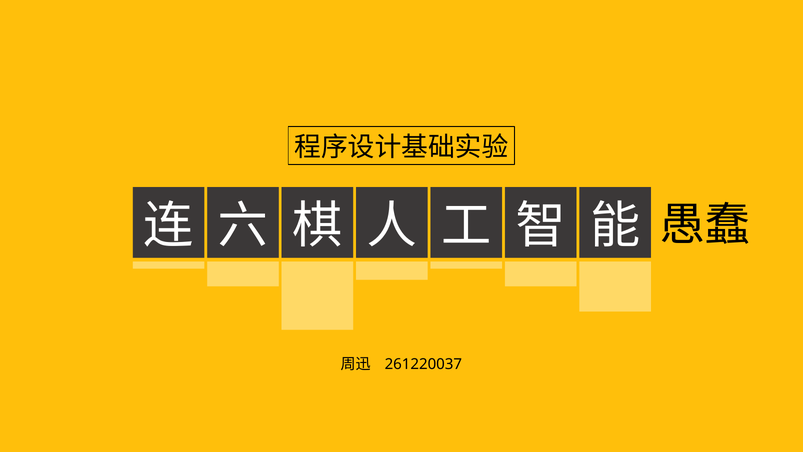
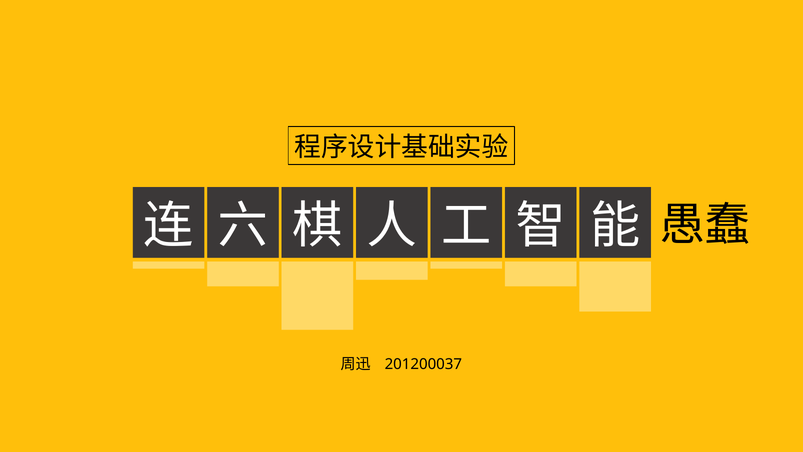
261220037: 261220037 -> 201200037
